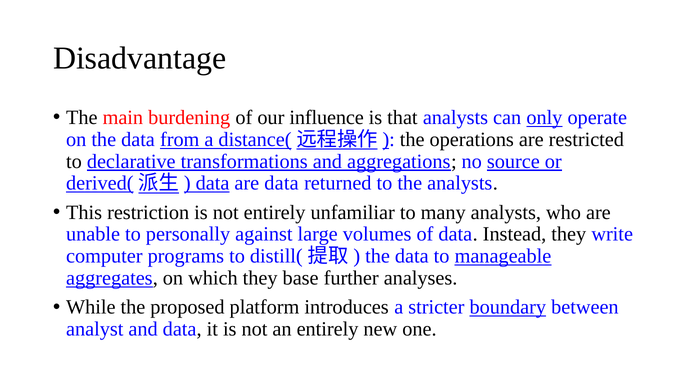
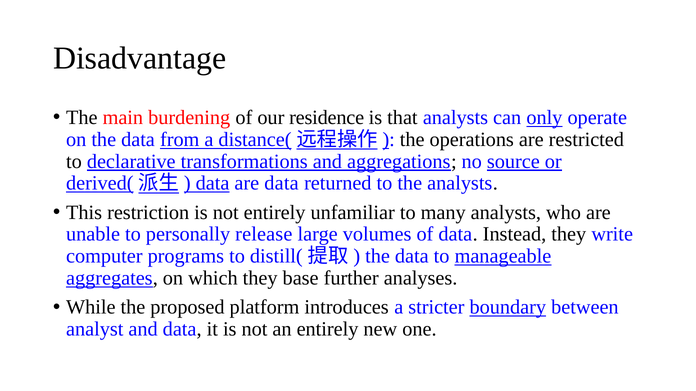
influence: influence -> residence
against: against -> release
